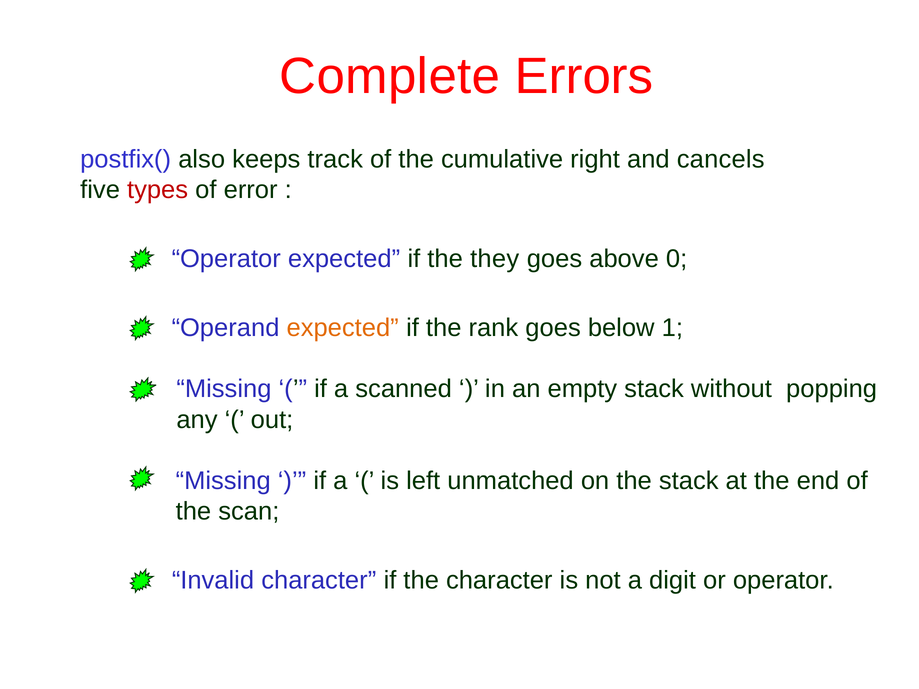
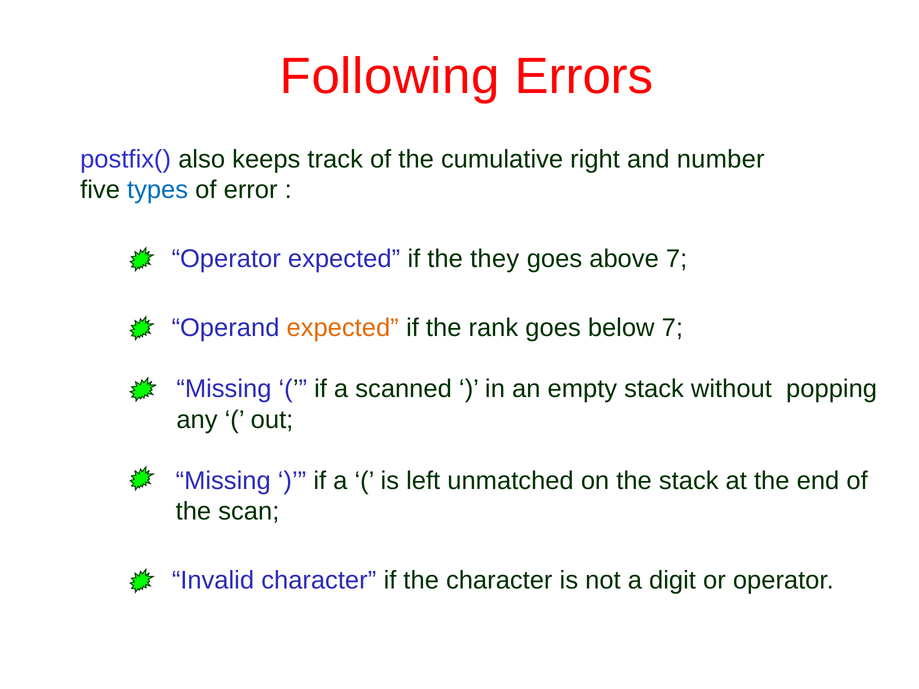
Complete: Complete -> Following
cancels: cancels -> number
types colour: red -> blue
above 0: 0 -> 7
below 1: 1 -> 7
